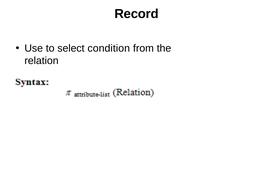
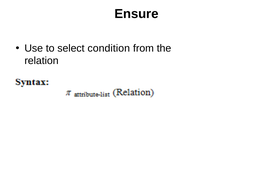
Record: Record -> Ensure
